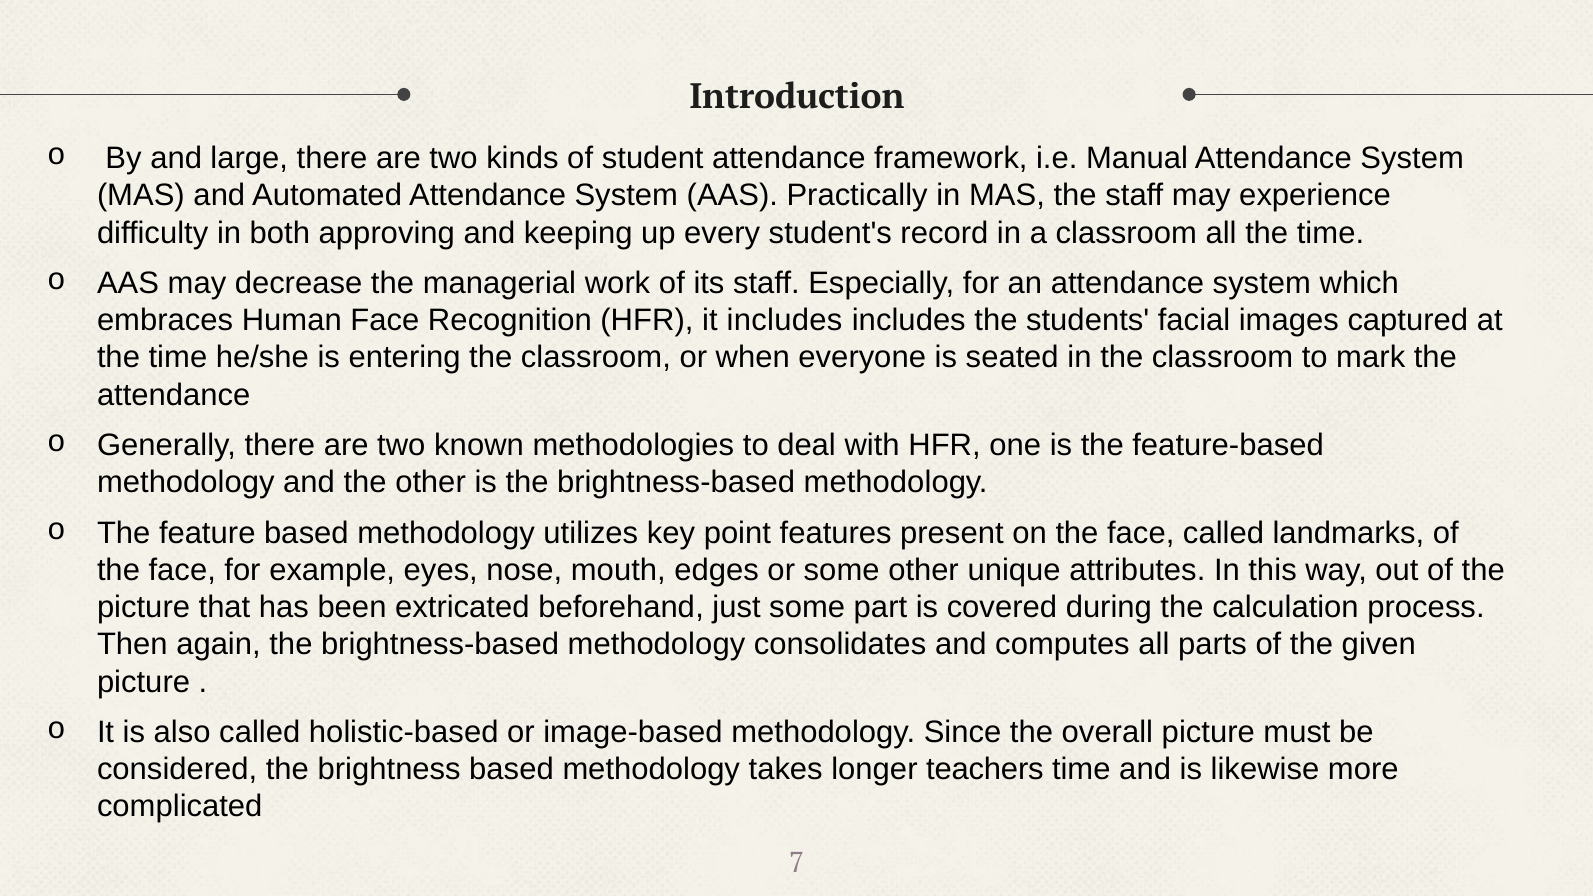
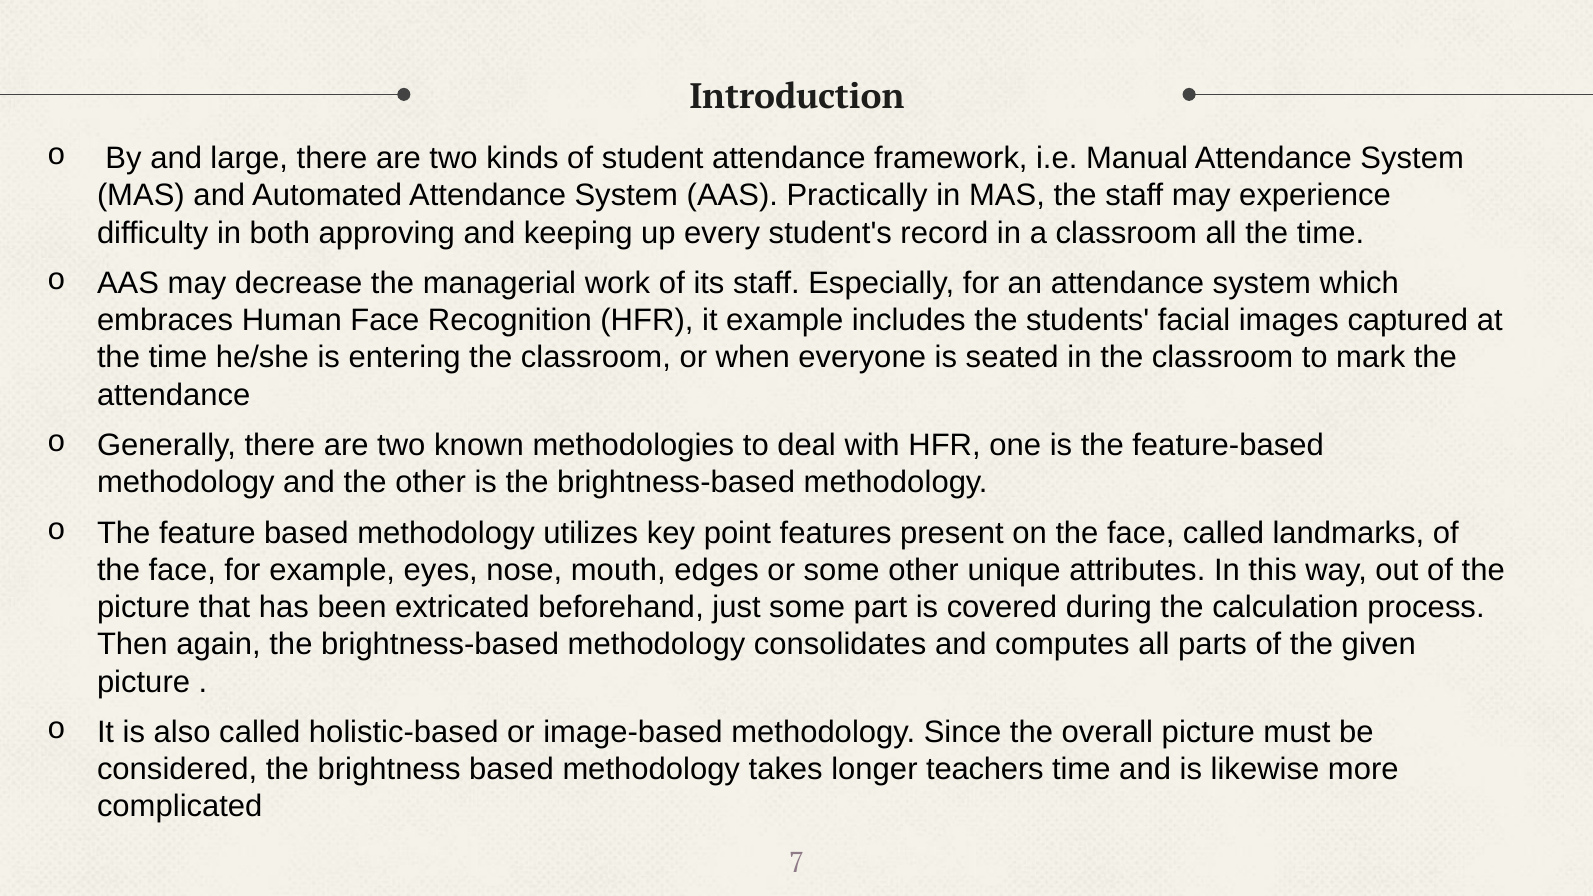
it includes: includes -> example
